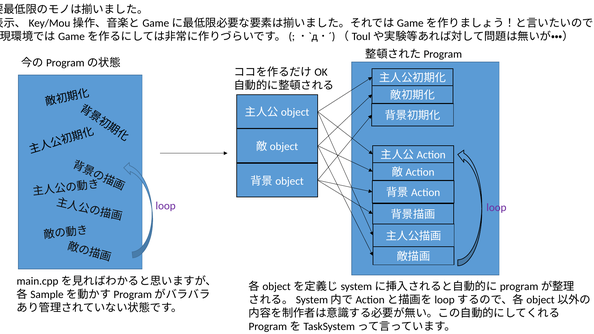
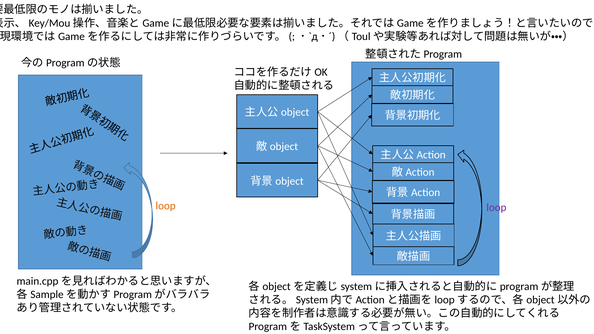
loop at (166, 206) colour: purple -> orange
